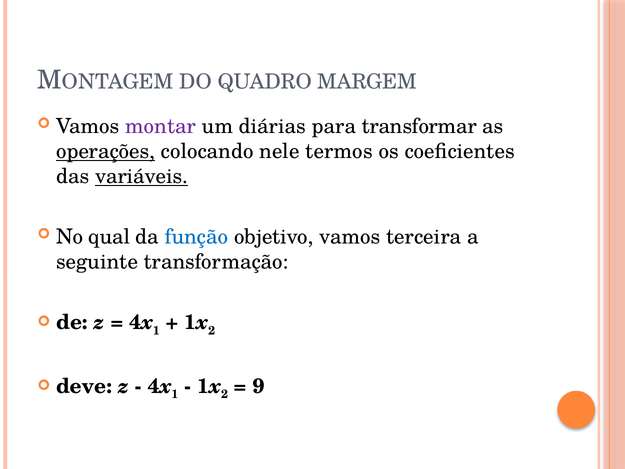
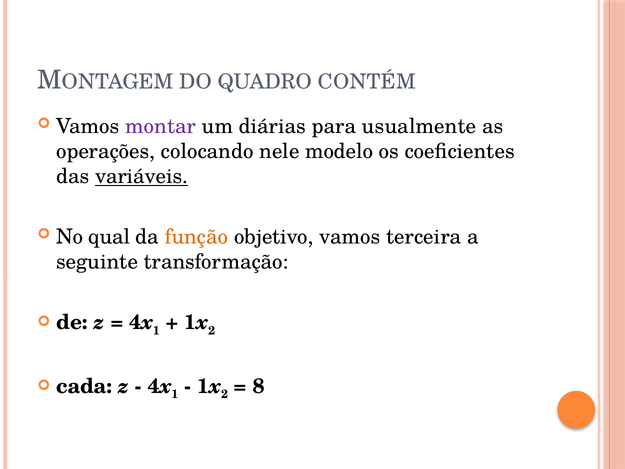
MARGEM: MARGEM -> CONTÉM
transformar: transformar -> usualmente
operações underline: present -> none
termos: termos -> modelo
função colour: blue -> orange
deve: deve -> cada
9: 9 -> 8
